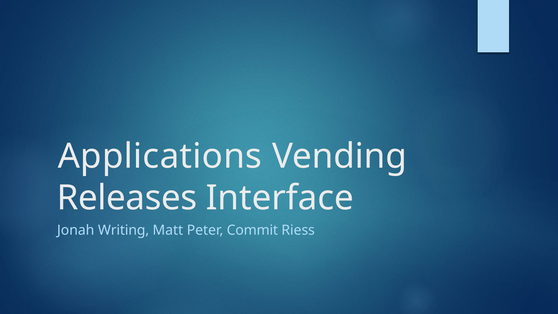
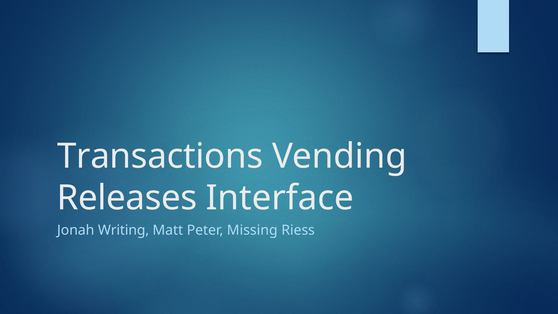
Applications: Applications -> Transactions
Commit: Commit -> Missing
